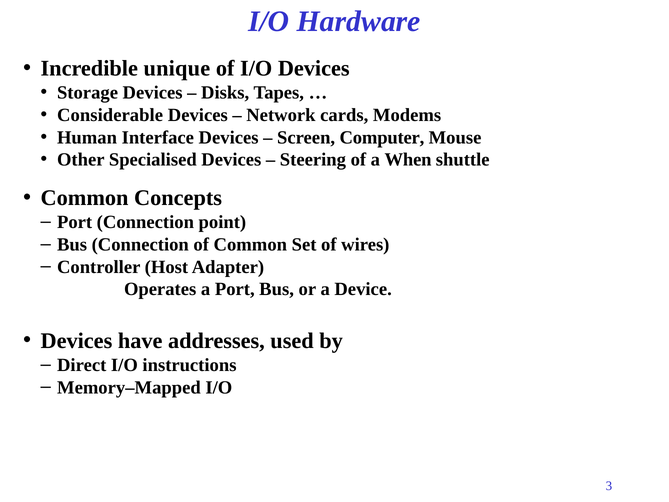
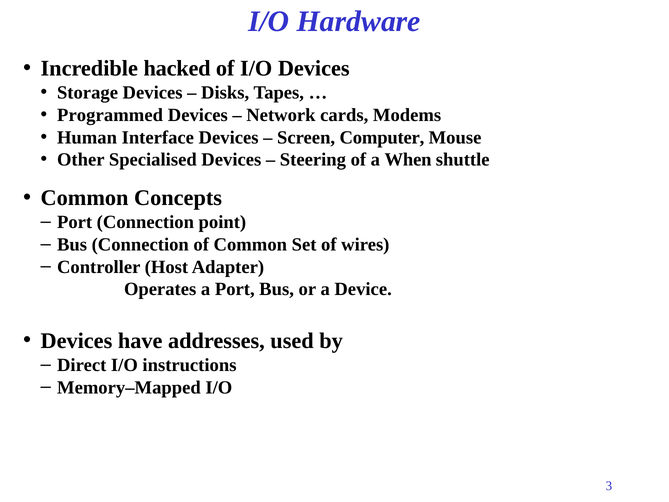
unique: unique -> hacked
Considerable: Considerable -> Programmed
